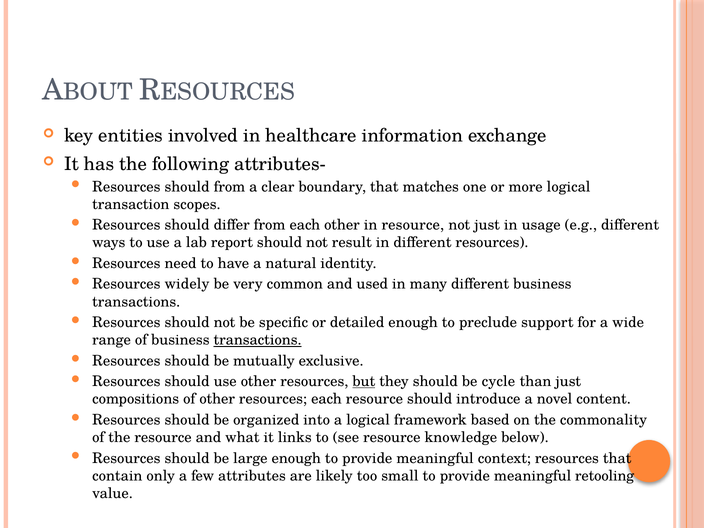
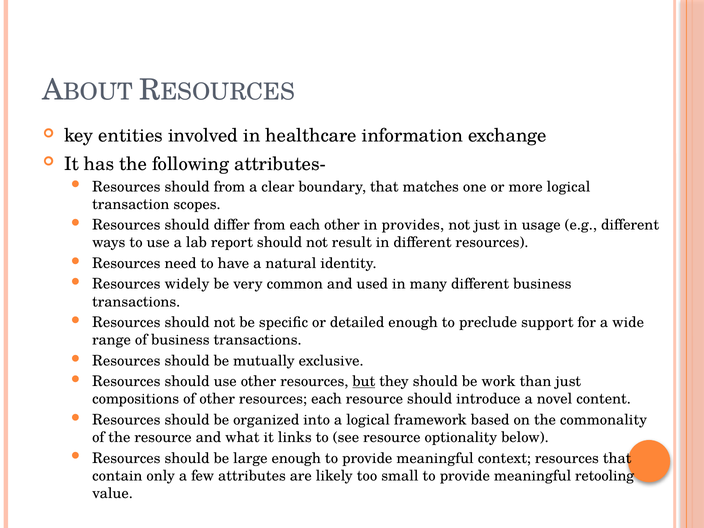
in resource: resource -> provides
transactions at (258, 340) underline: present -> none
cycle: cycle -> work
knowledge: knowledge -> optionality
